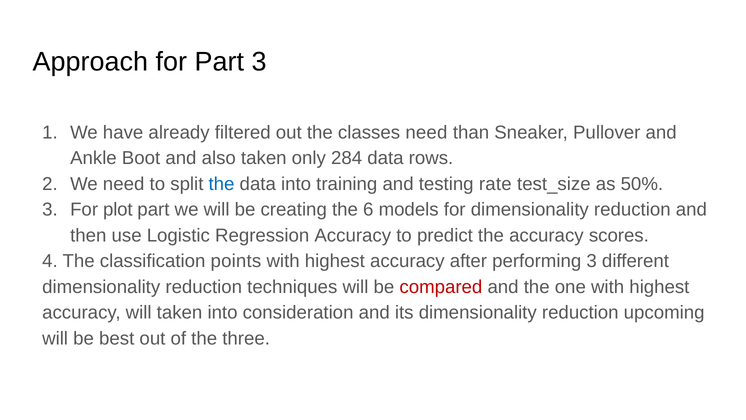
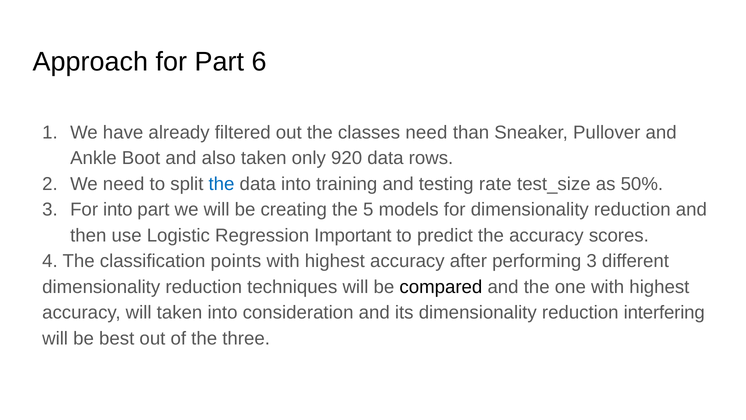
Part 3: 3 -> 6
284: 284 -> 920
For plot: plot -> into
6: 6 -> 5
Regression Accuracy: Accuracy -> Important
compared colour: red -> black
upcoming: upcoming -> interfering
